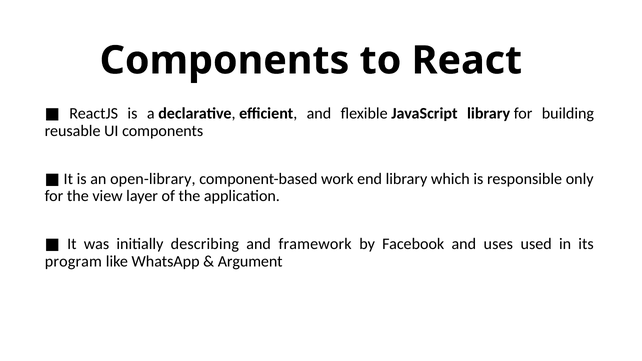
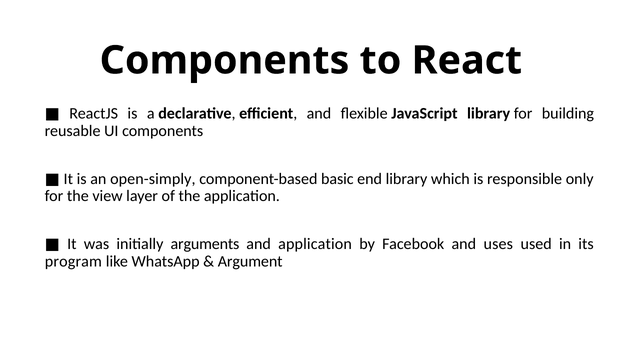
open-library: open-library -> open-simply
work: work -> basic
describing: describing -> arguments
and framework: framework -> application
